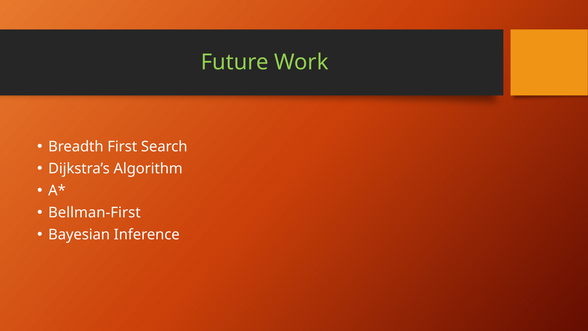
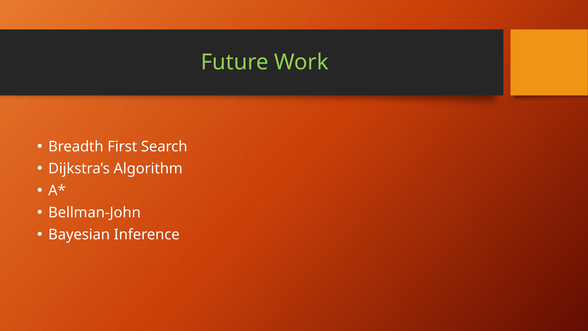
Bellman-First: Bellman-First -> Bellman-John
